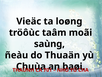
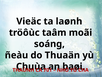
loøng: loøng -> laønh
saùng: saùng -> soáng
